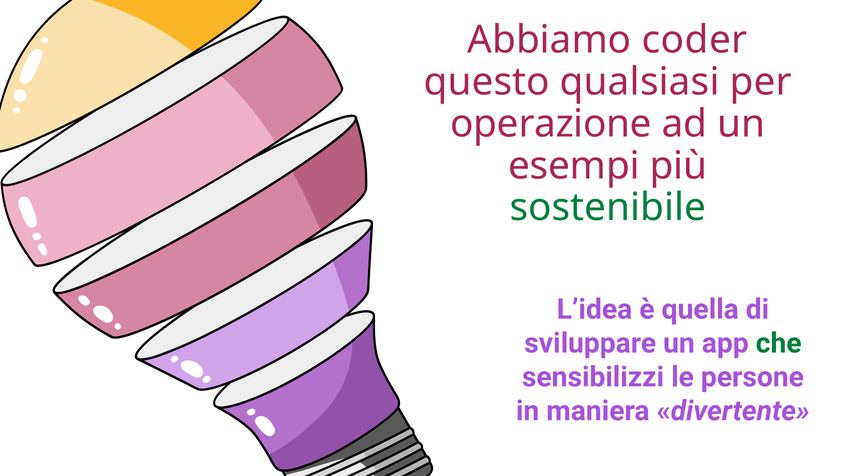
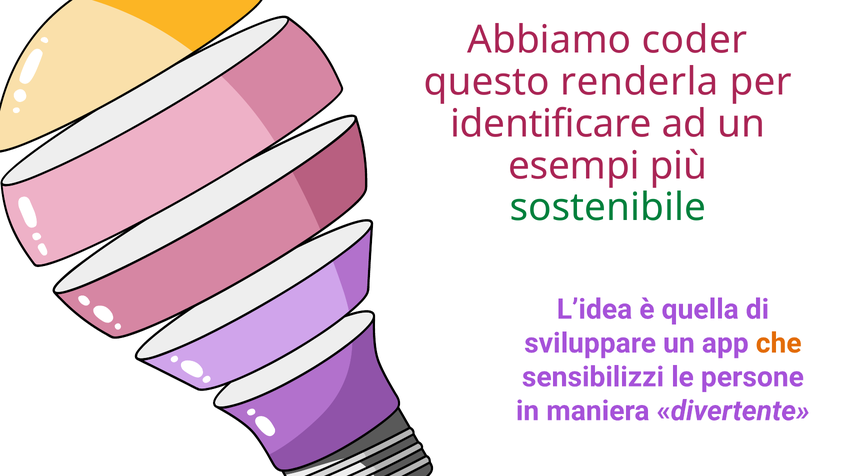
qualsiasi: qualsiasi -> renderla
operazione: operazione -> identificare
che colour: green -> orange
